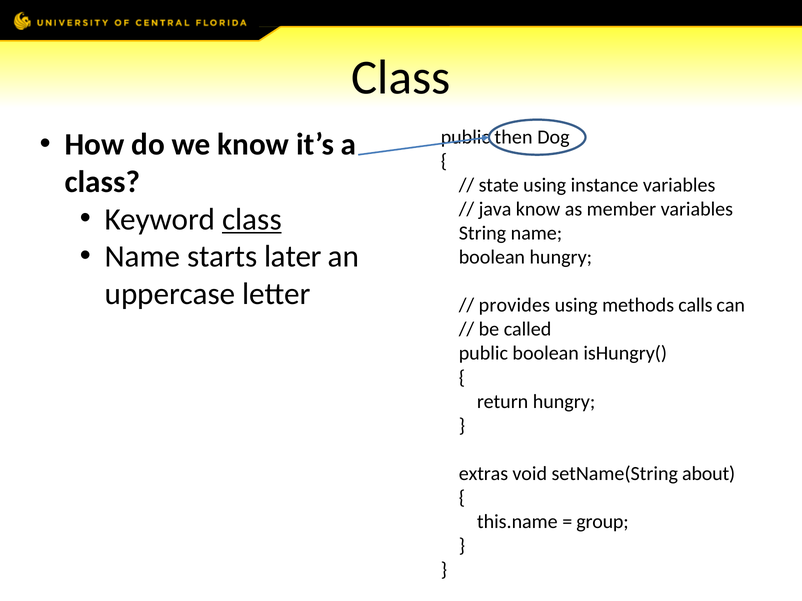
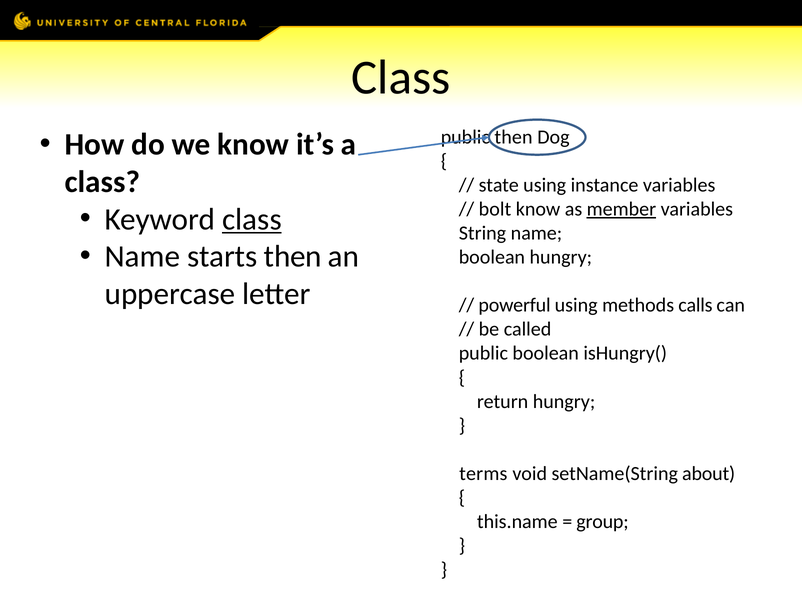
java: java -> bolt
member underline: none -> present
starts later: later -> then
provides: provides -> powerful
extras: extras -> terms
